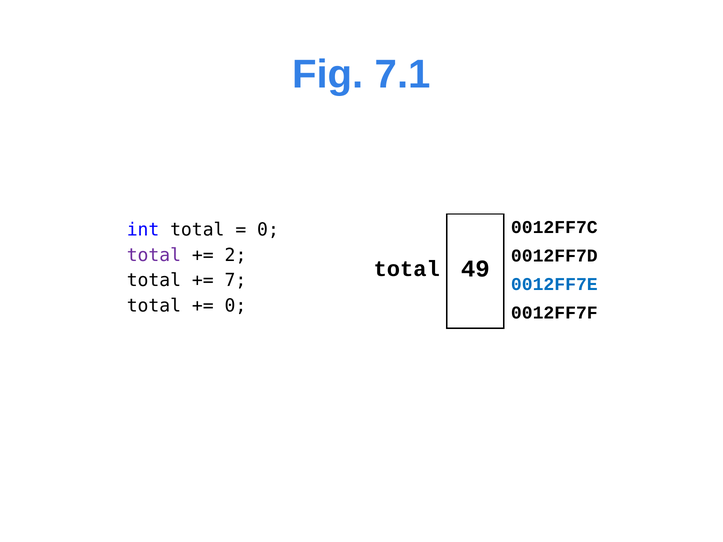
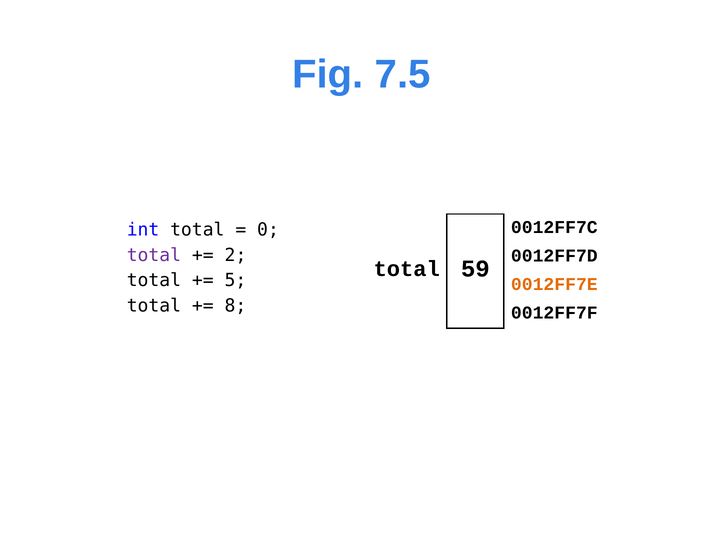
7.1: 7.1 -> 7.5
49: 49 -> 59
7: 7 -> 5
0012FF7E colour: blue -> orange
0 at (235, 306): 0 -> 8
